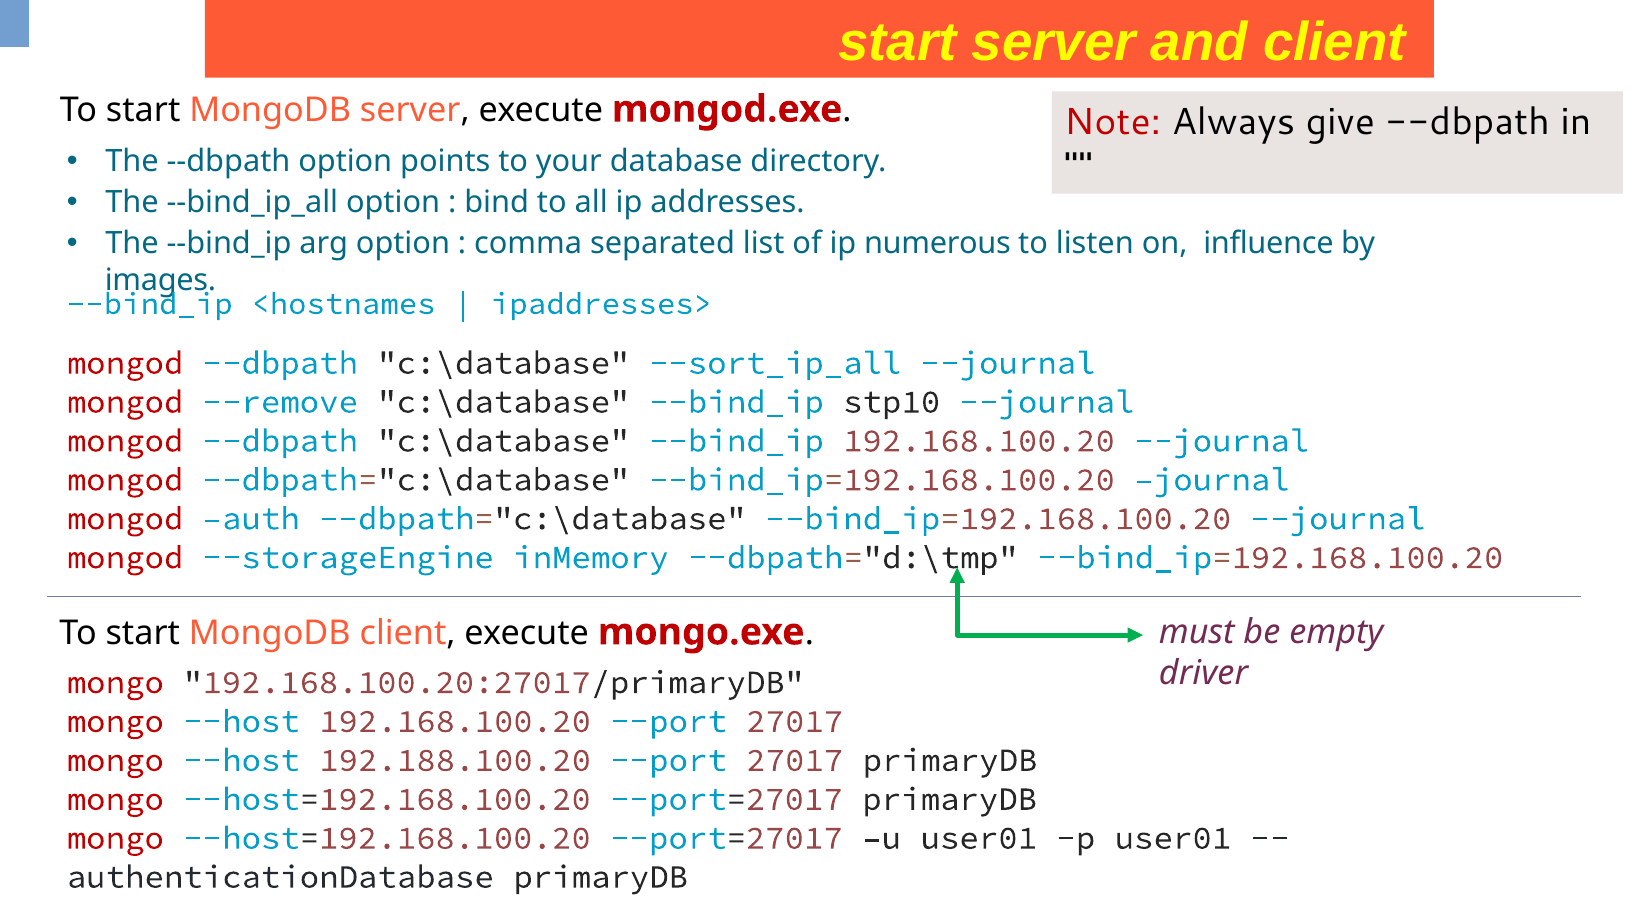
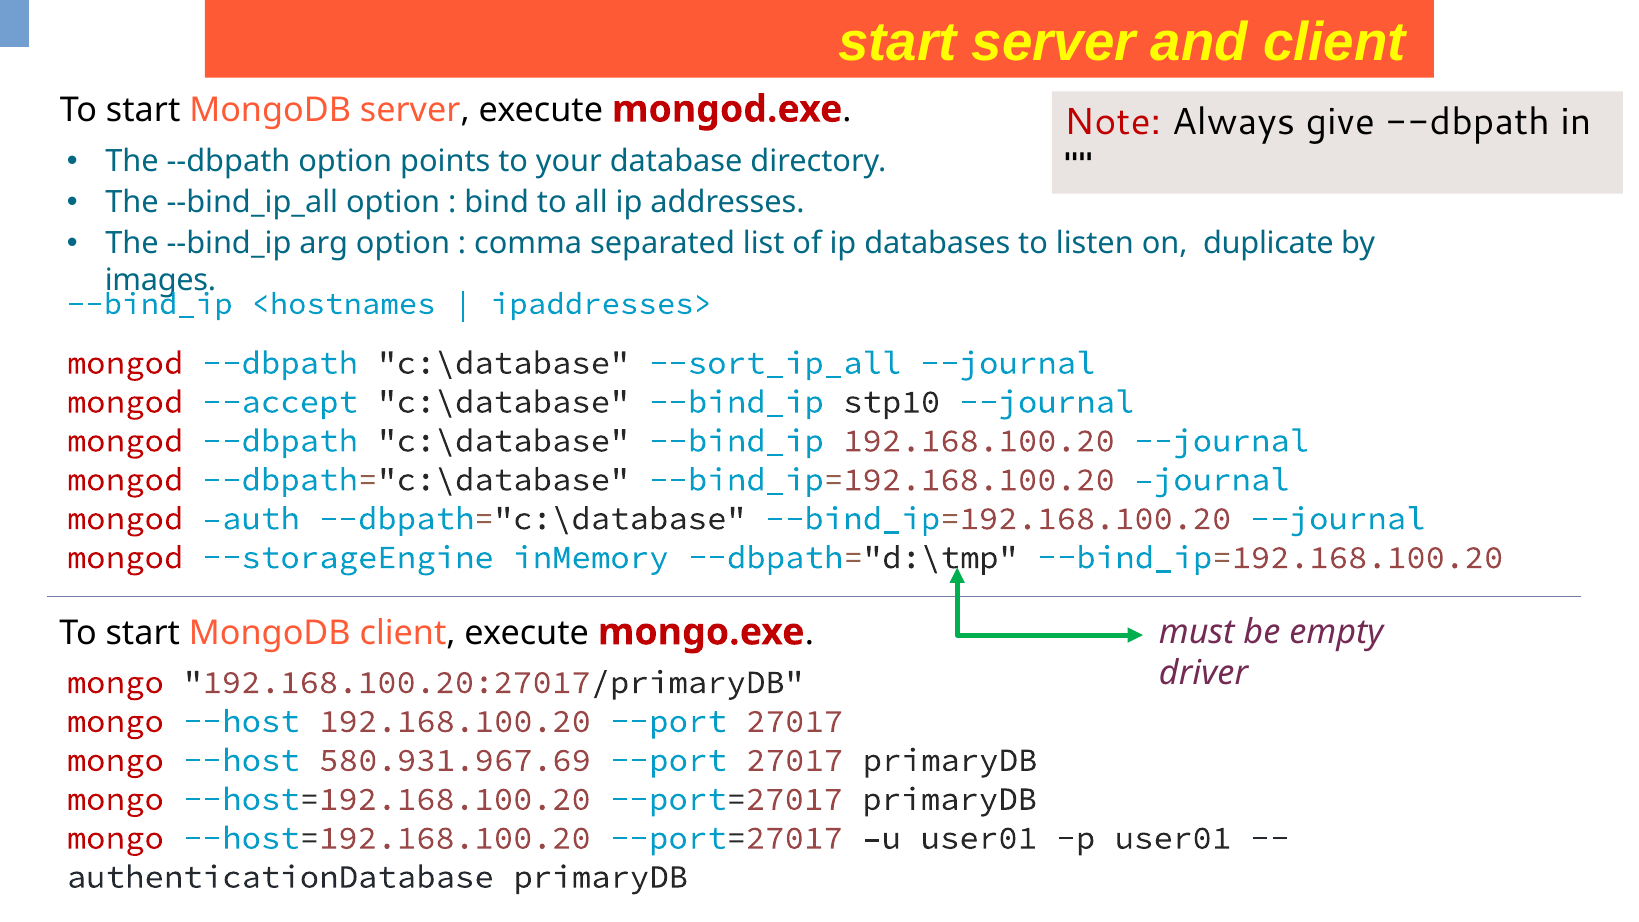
numerous: numerous -> databases
influence: influence -> duplicate
--remove: --remove -> --accept
192.188.100.20: 192.188.100.20 -> 580.931.967.69
